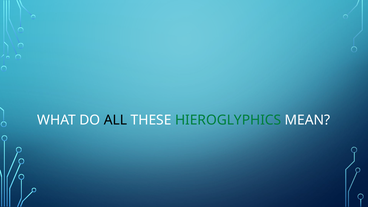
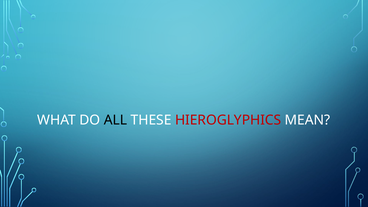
HIEROGLYPHICS colour: green -> red
